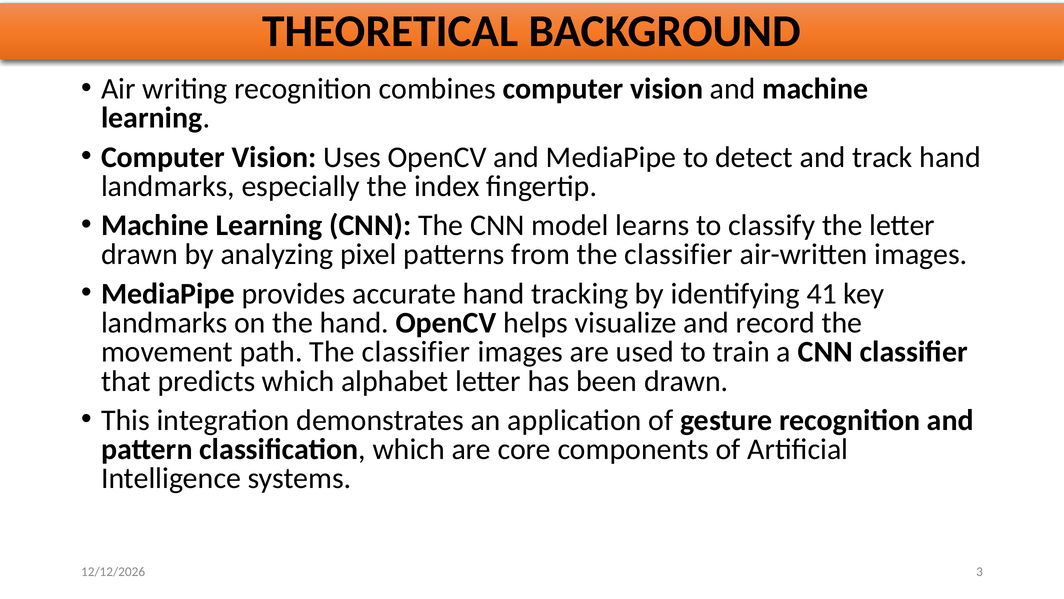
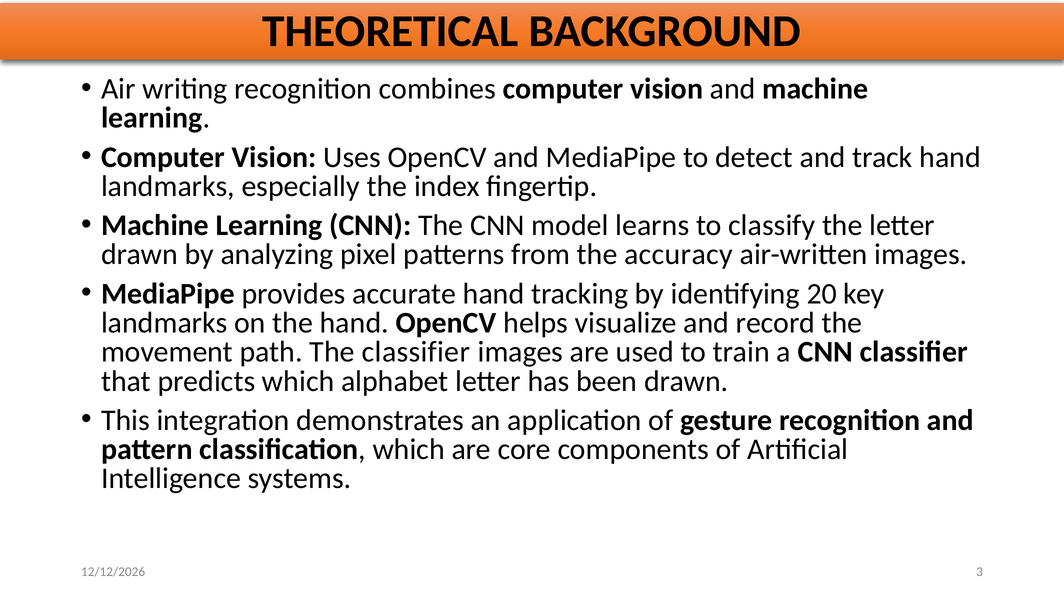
from the classifier: classifier -> accuracy
41: 41 -> 20
